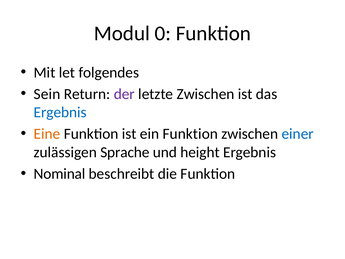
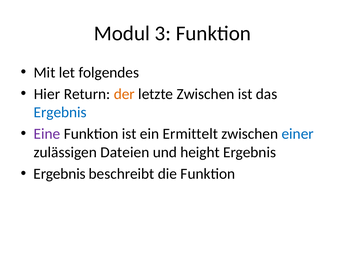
0: 0 -> 3
Sein: Sein -> Hier
der colour: purple -> orange
Eine colour: orange -> purple
ein Funktion: Funktion -> Ermittelt
Sprache: Sprache -> Dateien
Nominal at (60, 174): Nominal -> Ergebnis
